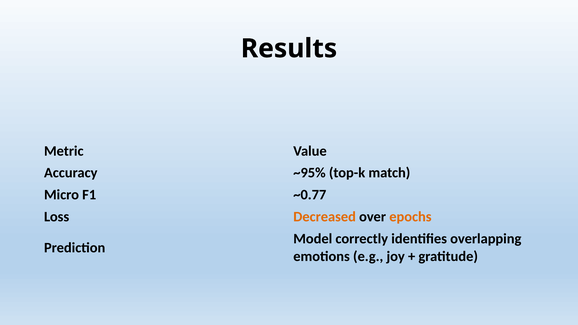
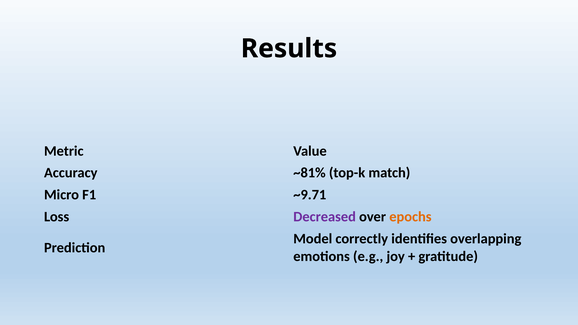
~95%: ~95% -> ~81%
~0.77: ~0.77 -> ~9.71
Decreased colour: orange -> purple
